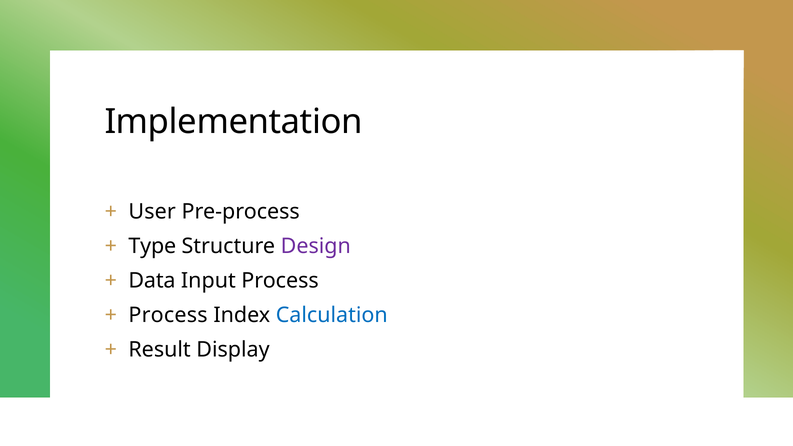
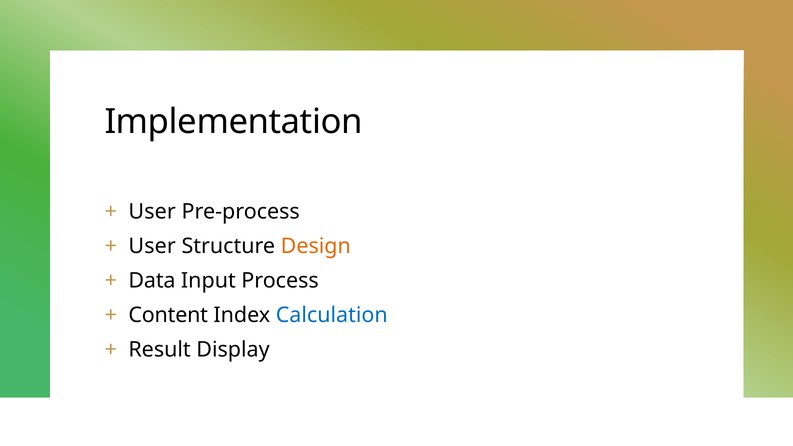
Type at (152, 246): Type -> User
Design colour: purple -> orange
Process at (168, 315): Process -> Content
